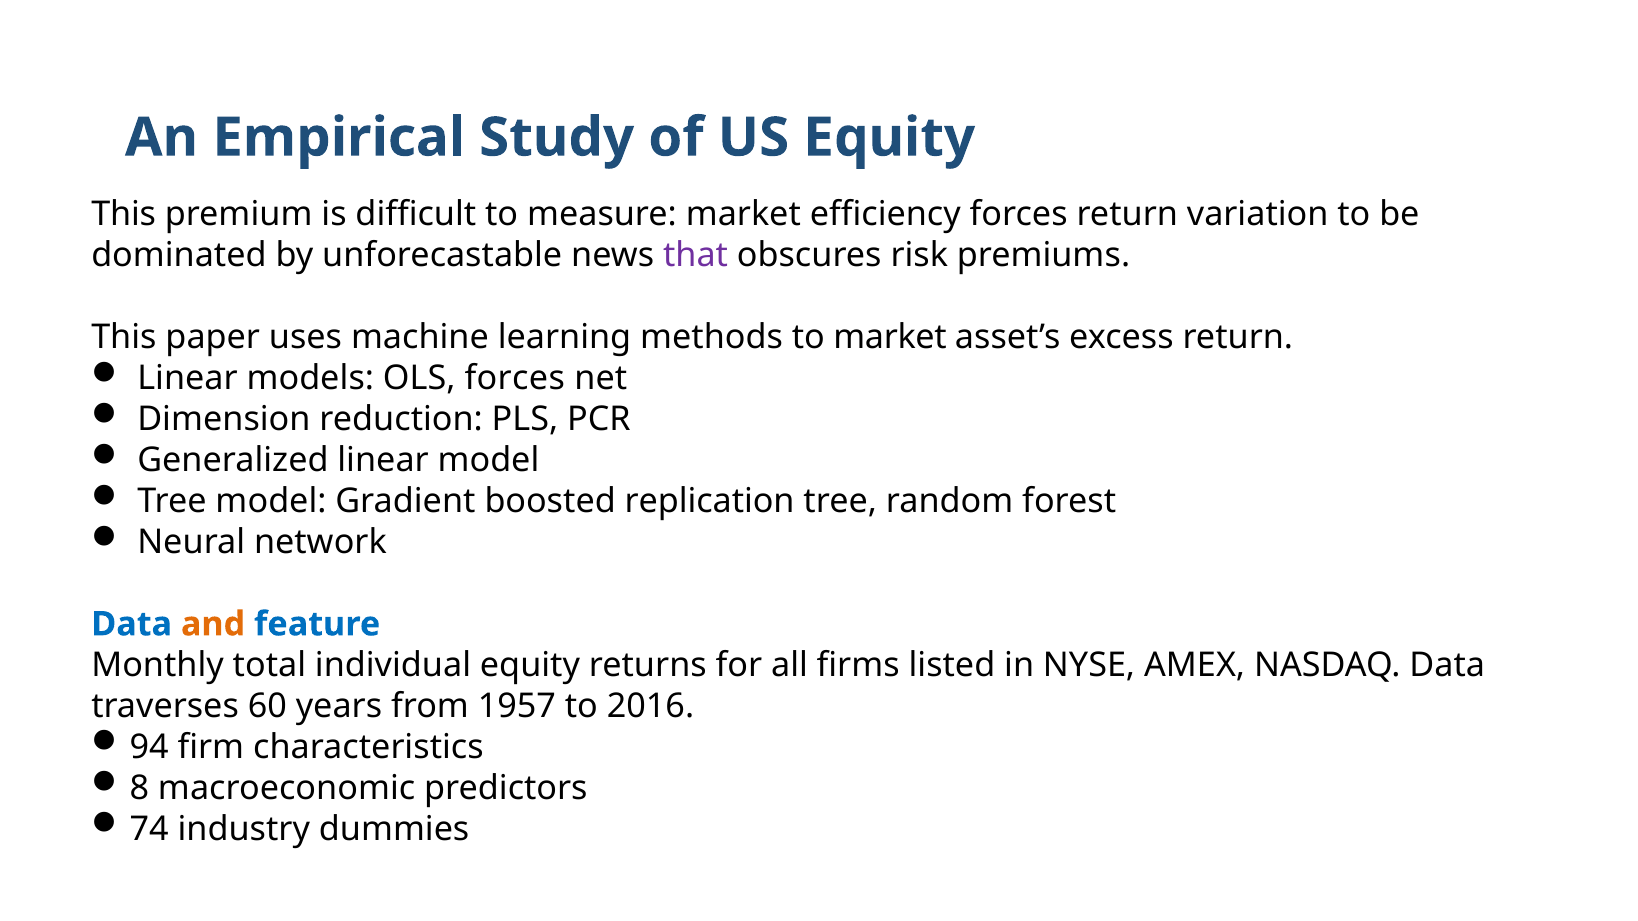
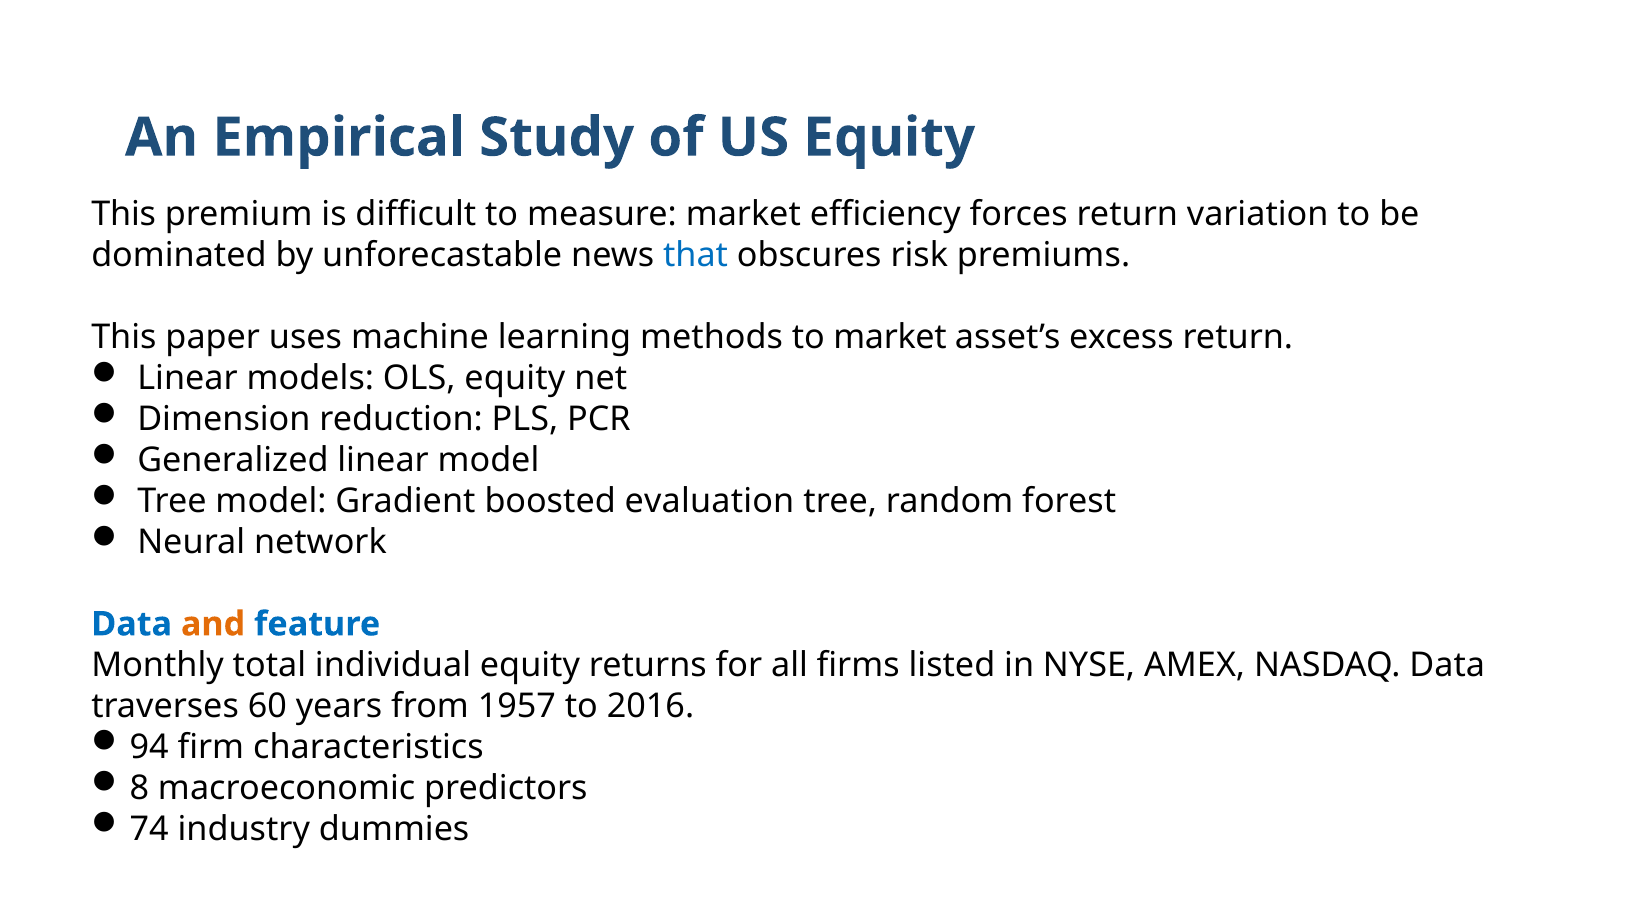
that colour: purple -> blue
OLS forces: forces -> equity
replication: replication -> evaluation
